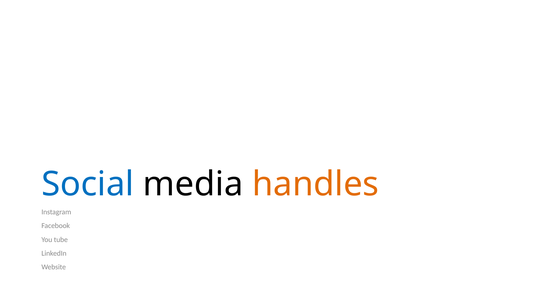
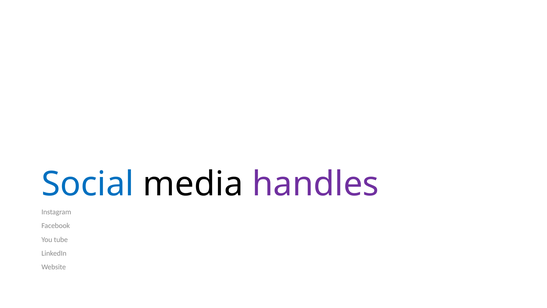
handles colour: orange -> purple
